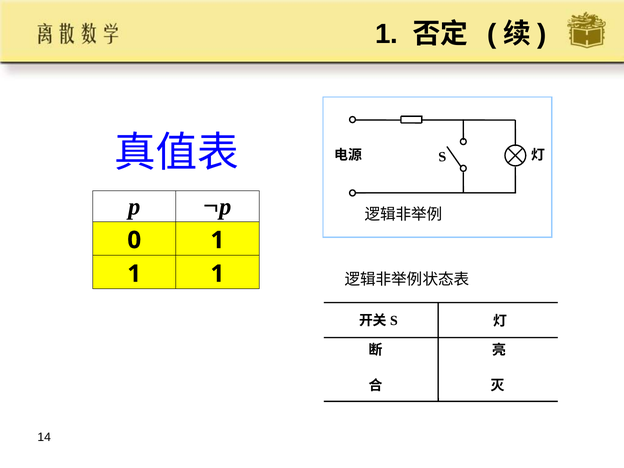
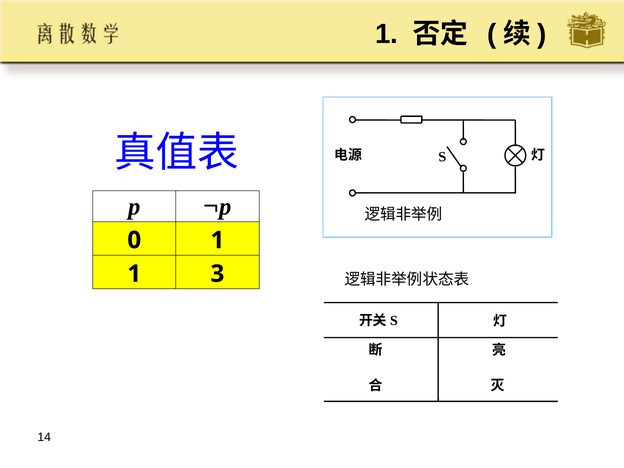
1 at (217, 274): 1 -> 3
